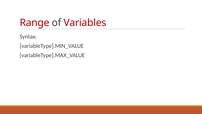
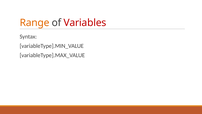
Range colour: red -> orange
